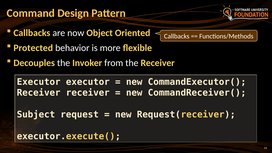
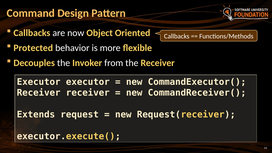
Subject: Subject -> Extends
